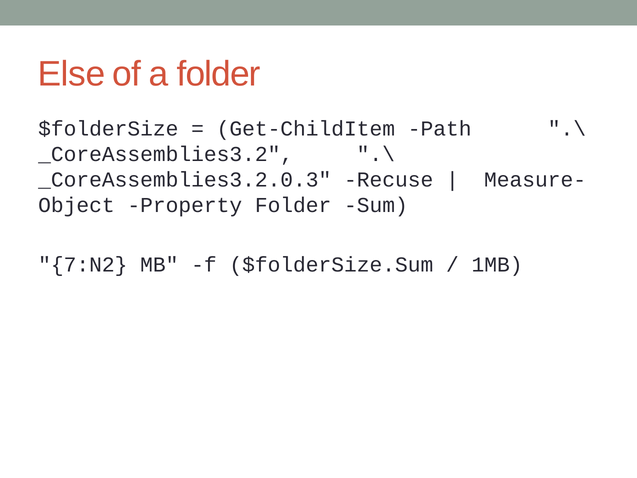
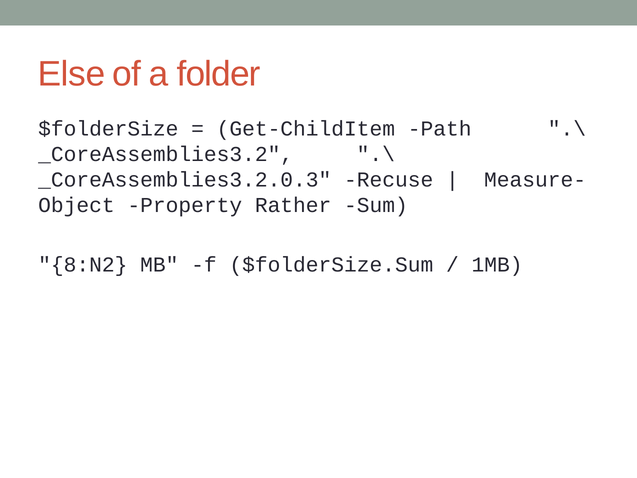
Property Folder: Folder -> Rather
7:N2: 7:N2 -> 8:N2
